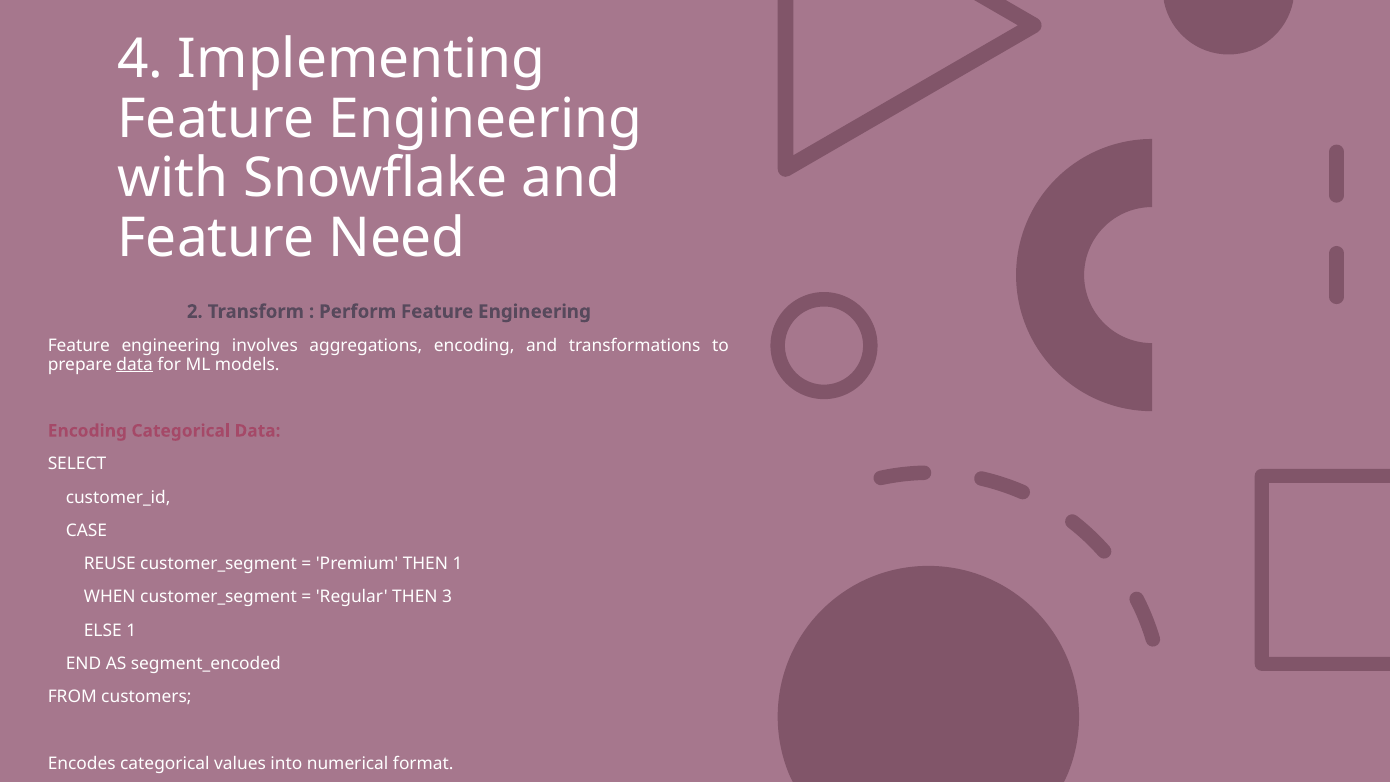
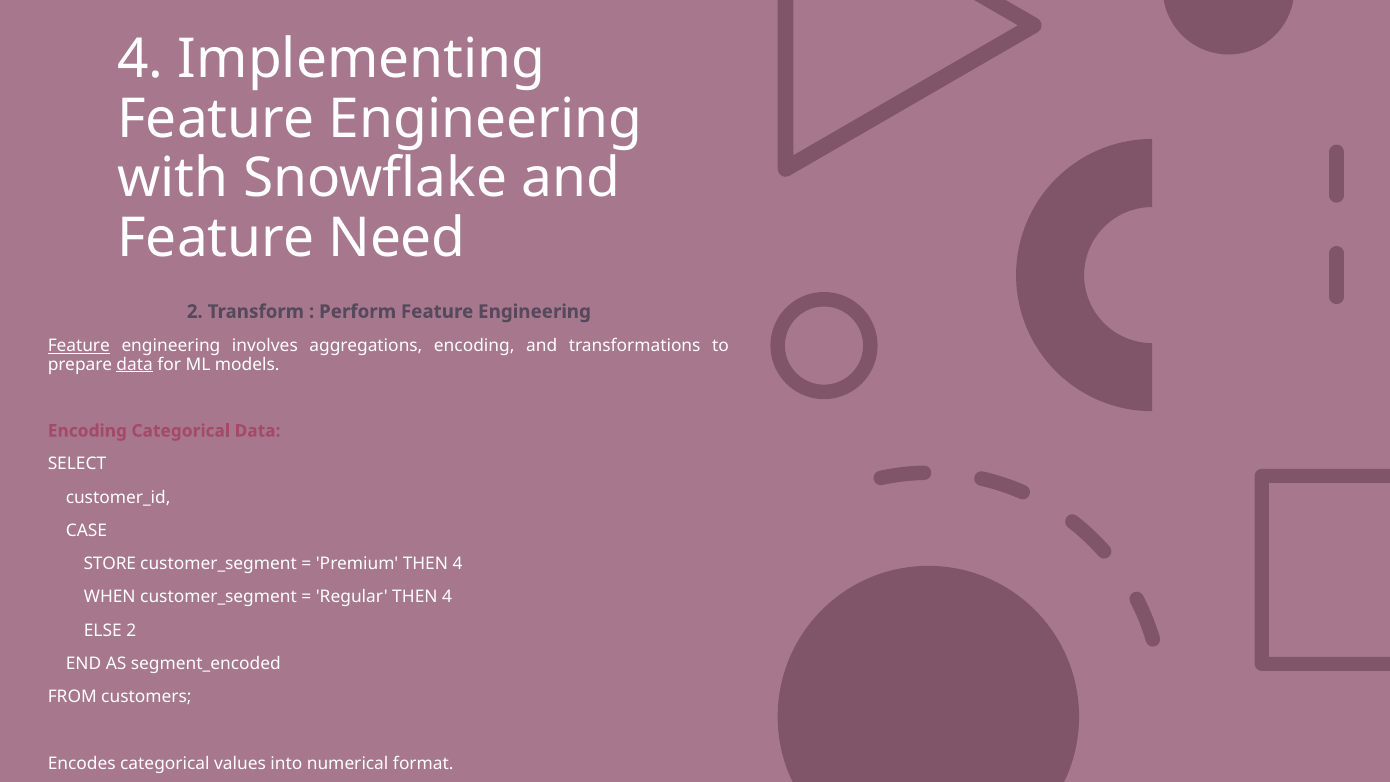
Feature at (79, 346) underline: none -> present
REUSE: REUSE -> STORE
Premium THEN 1: 1 -> 4
Regular THEN 3: 3 -> 4
ELSE 1: 1 -> 2
